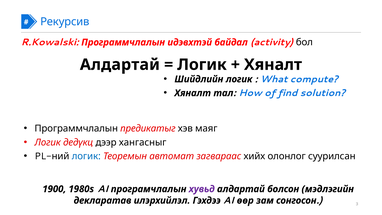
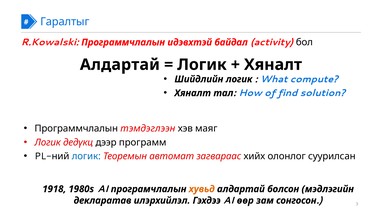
Рекурсив: Рекурсив -> Гаралтыг
предикатыг: предикатыг -> тэмдэглээн
хангасныг: хангасныг -> программ
1900: 1900 -> 1918
хувьд colour: purple -> orange
